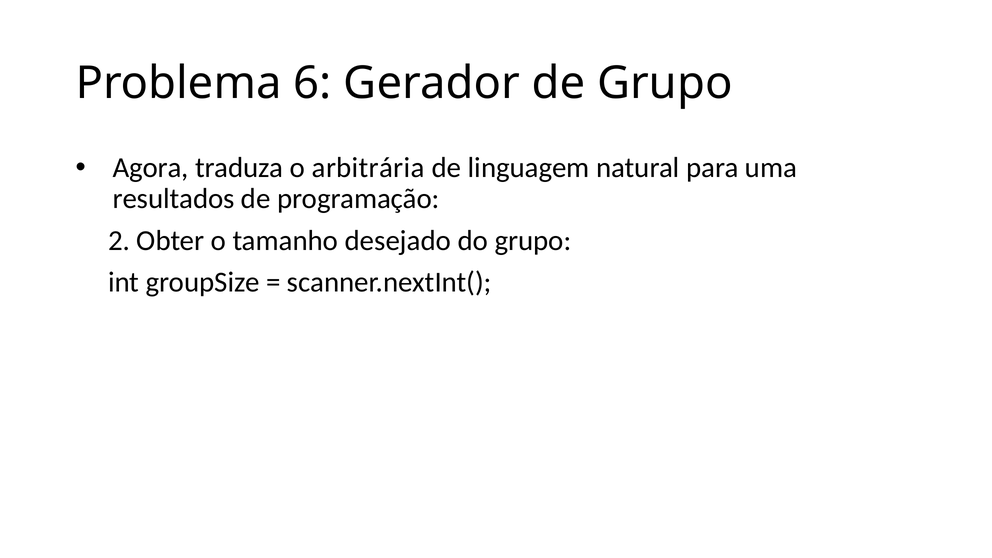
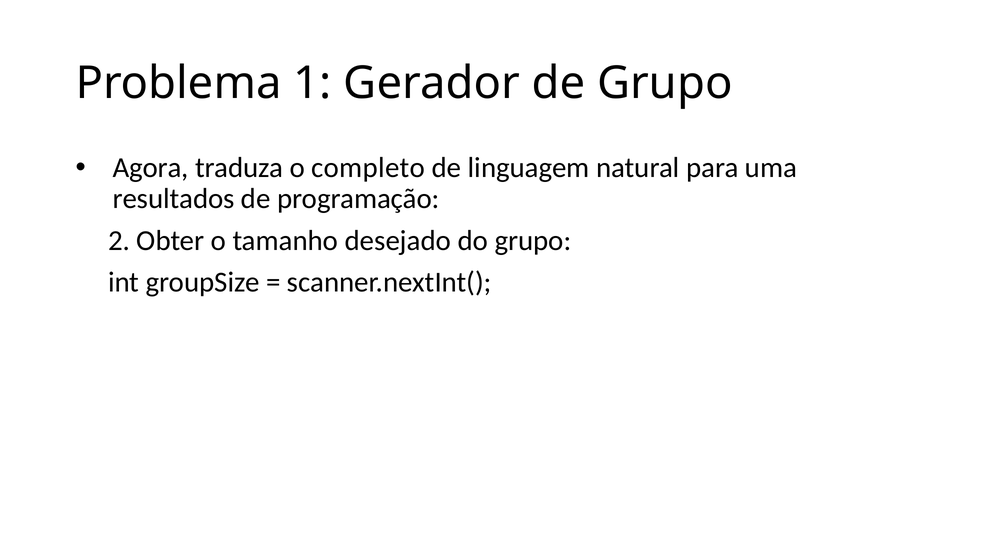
6: 6 -> 1
arbitrária: arbitrária -> completo
